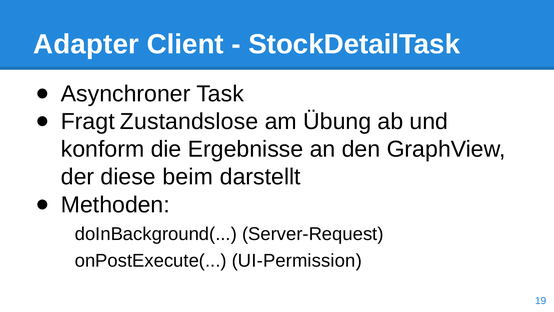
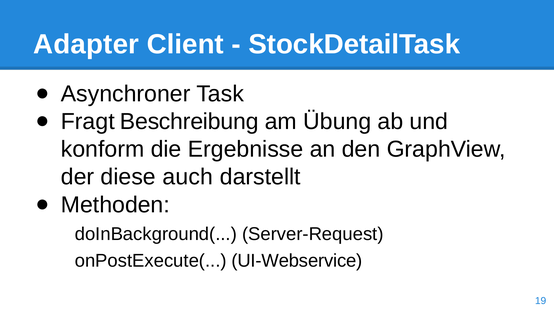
Zustandslose: Zustandslose -> Beschreibung
beim: beim -> auch
UI-Permission: UI-Permission -> UI-Webservice
